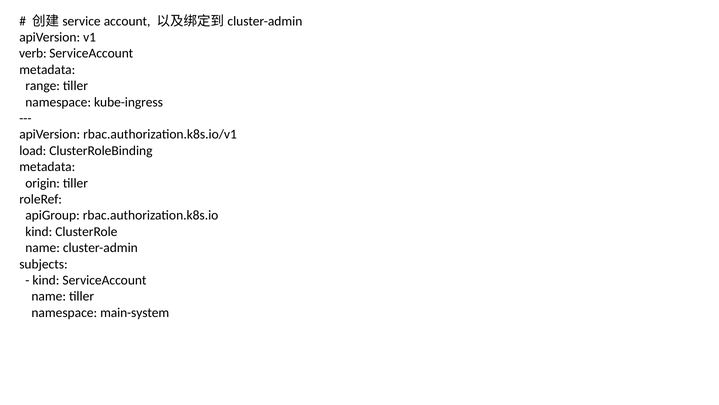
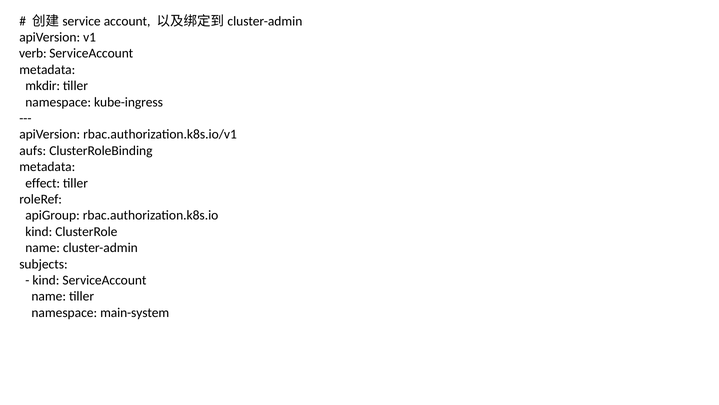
range: range -> mkdir
load: load -> aufs
origin: origin -> effect
